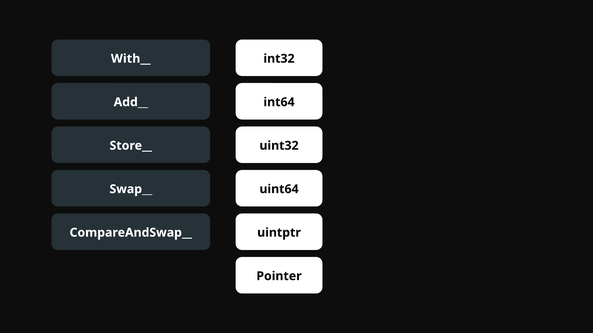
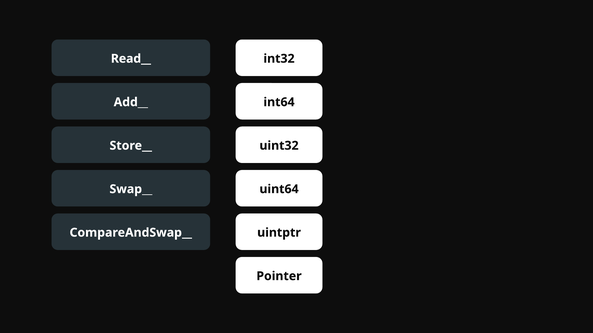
With__: With__ -> Read__
